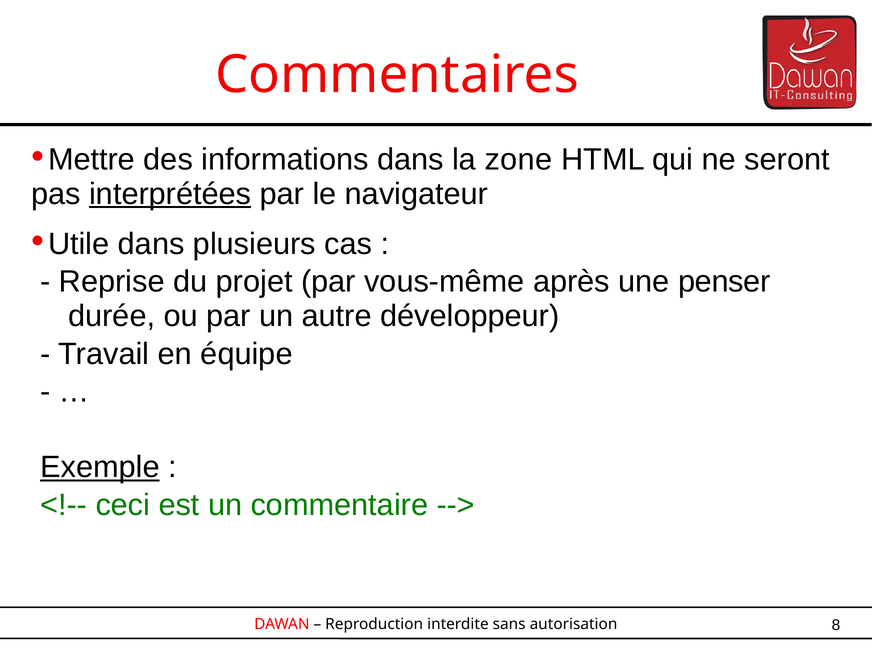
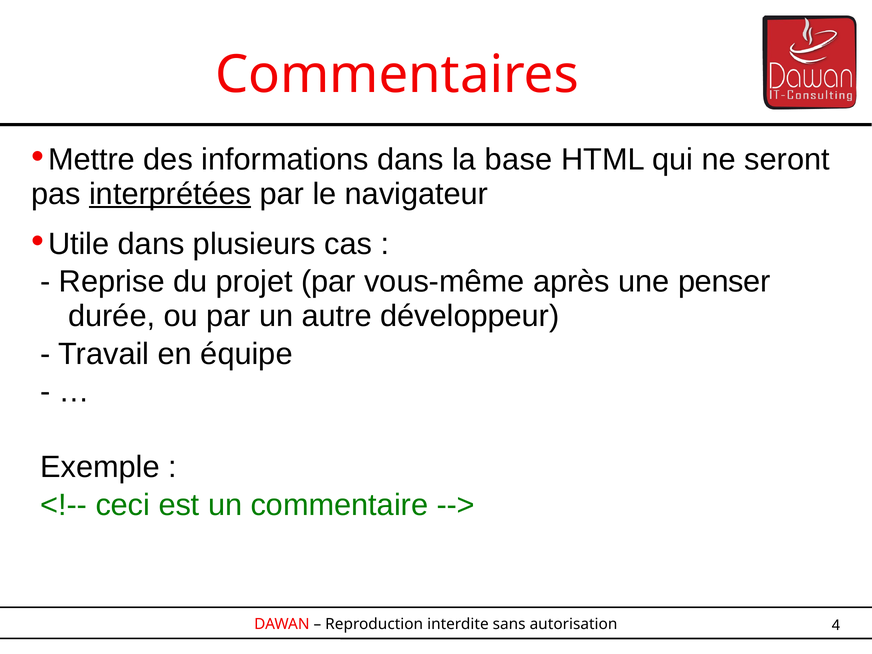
zone: zone -> base
Exemple underline: present -> none
8: 8 -> 4
